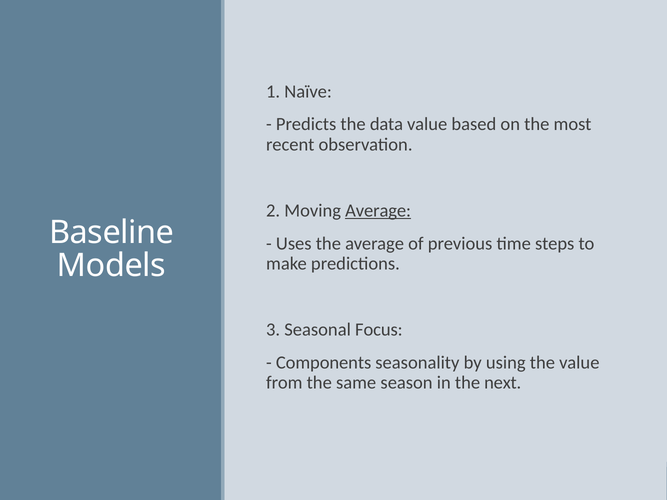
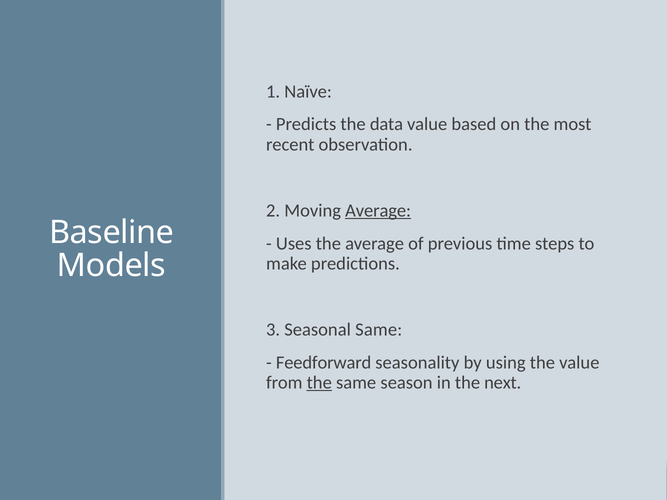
Seasonal Focus: Focus -> Same
Components: Components -> Feedforward
the at (319, 383) underline: none -> present
